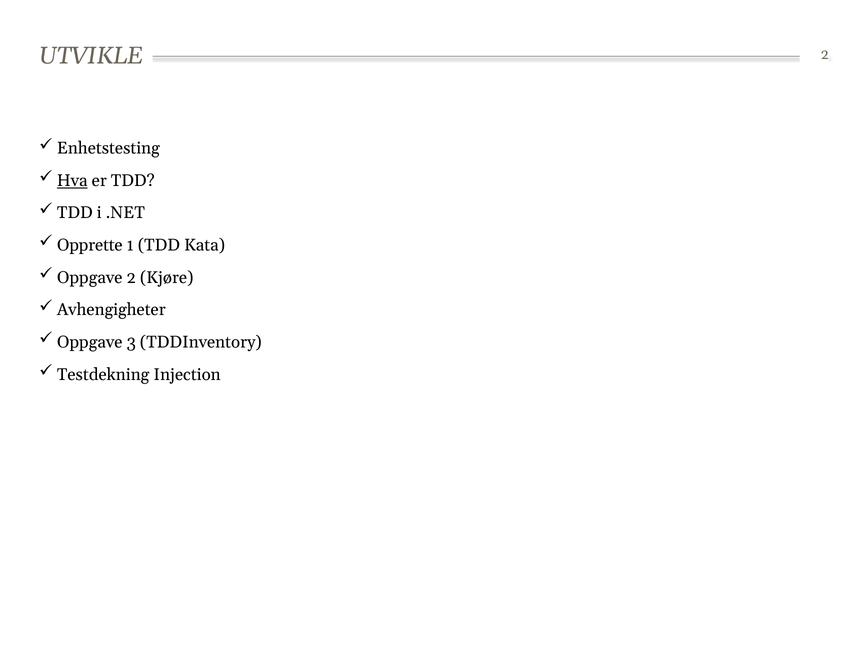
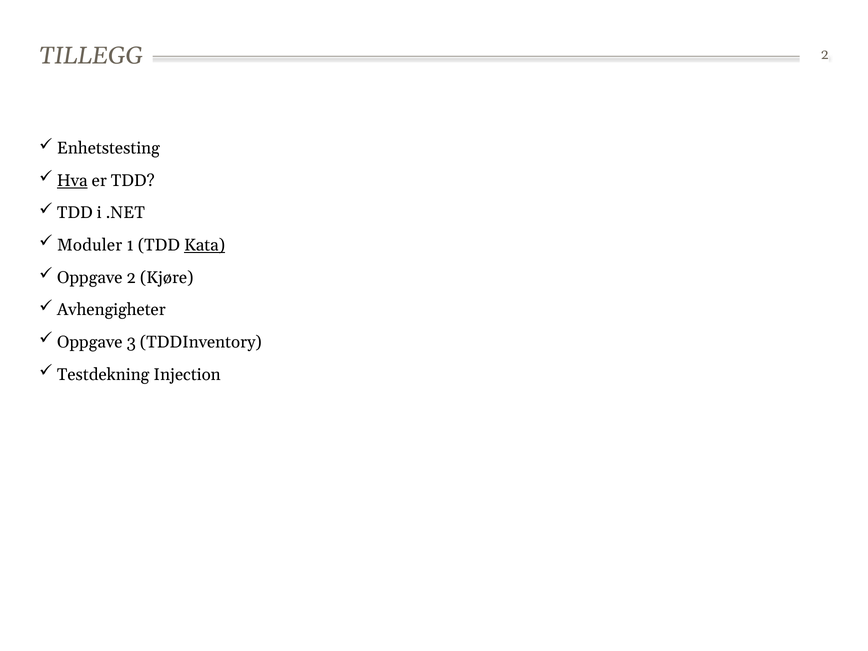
UTVIKLE: UTVIKLE -> TILLEGG
Opprette: Opprette -> Moduler
Kata underline: none -> present
